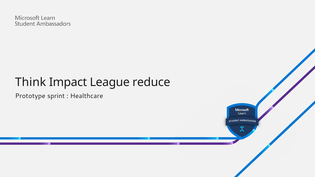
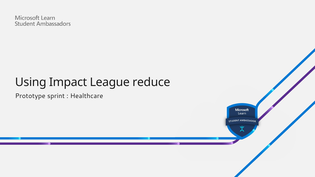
Think: Think -> Using
